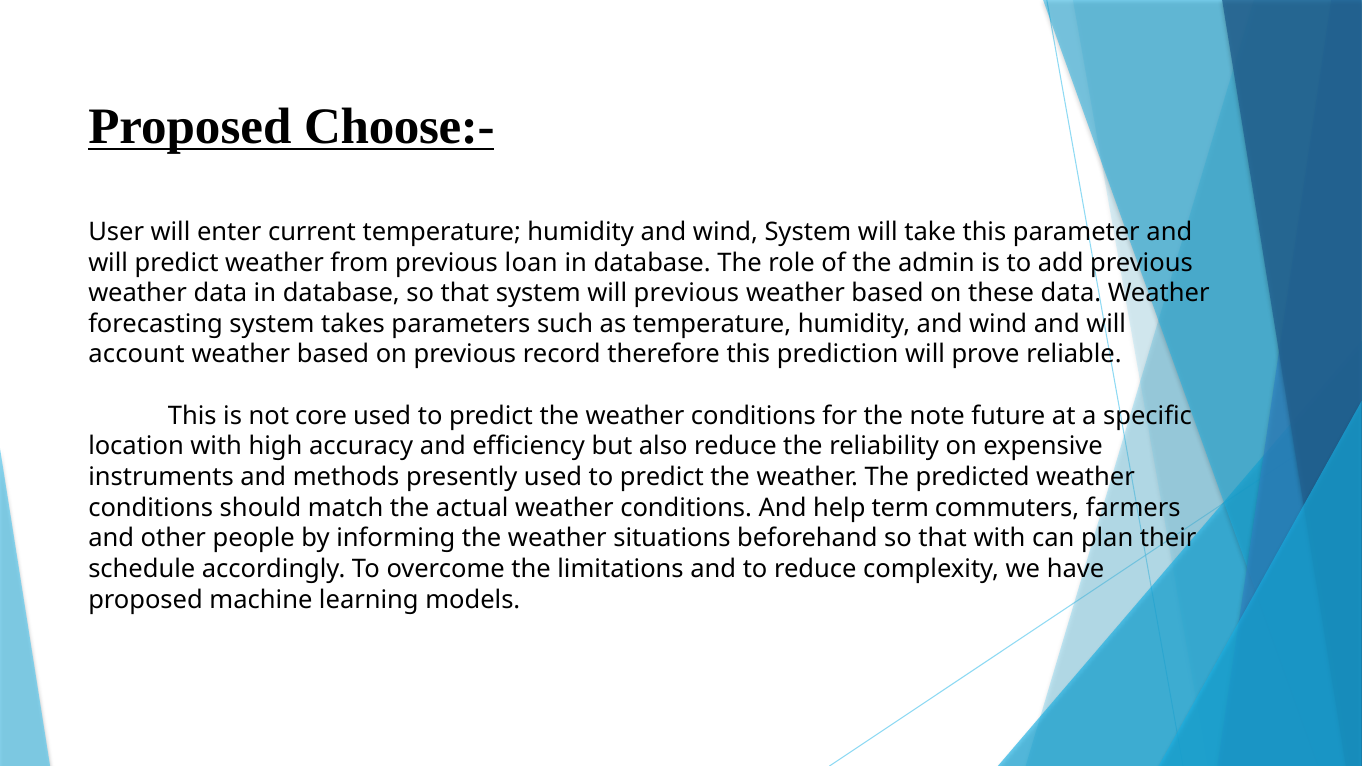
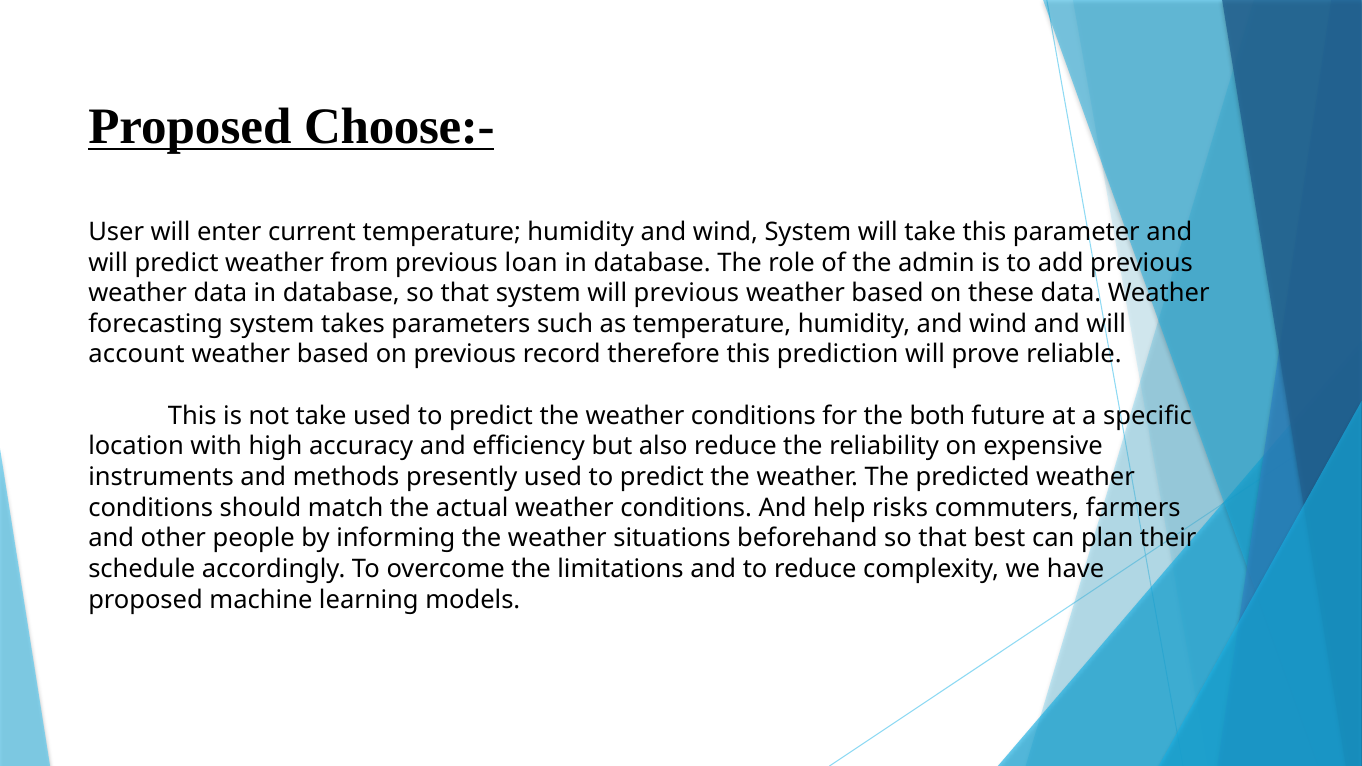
not core: core -> take
note: note -> both
term: term -> risks
that with: with -> best
